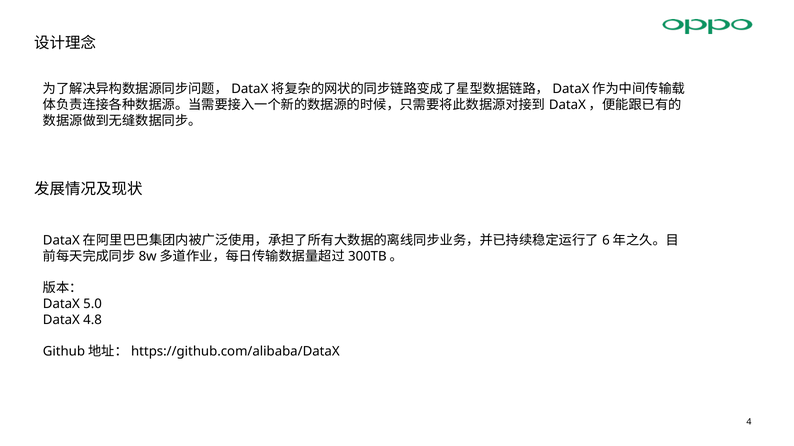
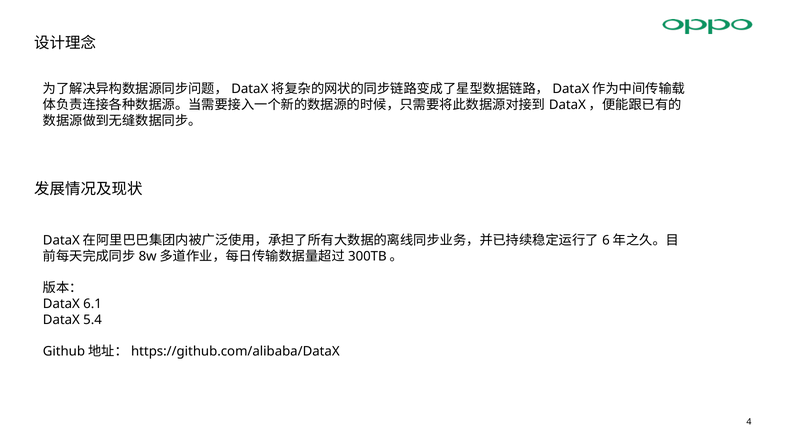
5.0: 5.0 -> 6.1
4.8: 4.8 -> 5.4
